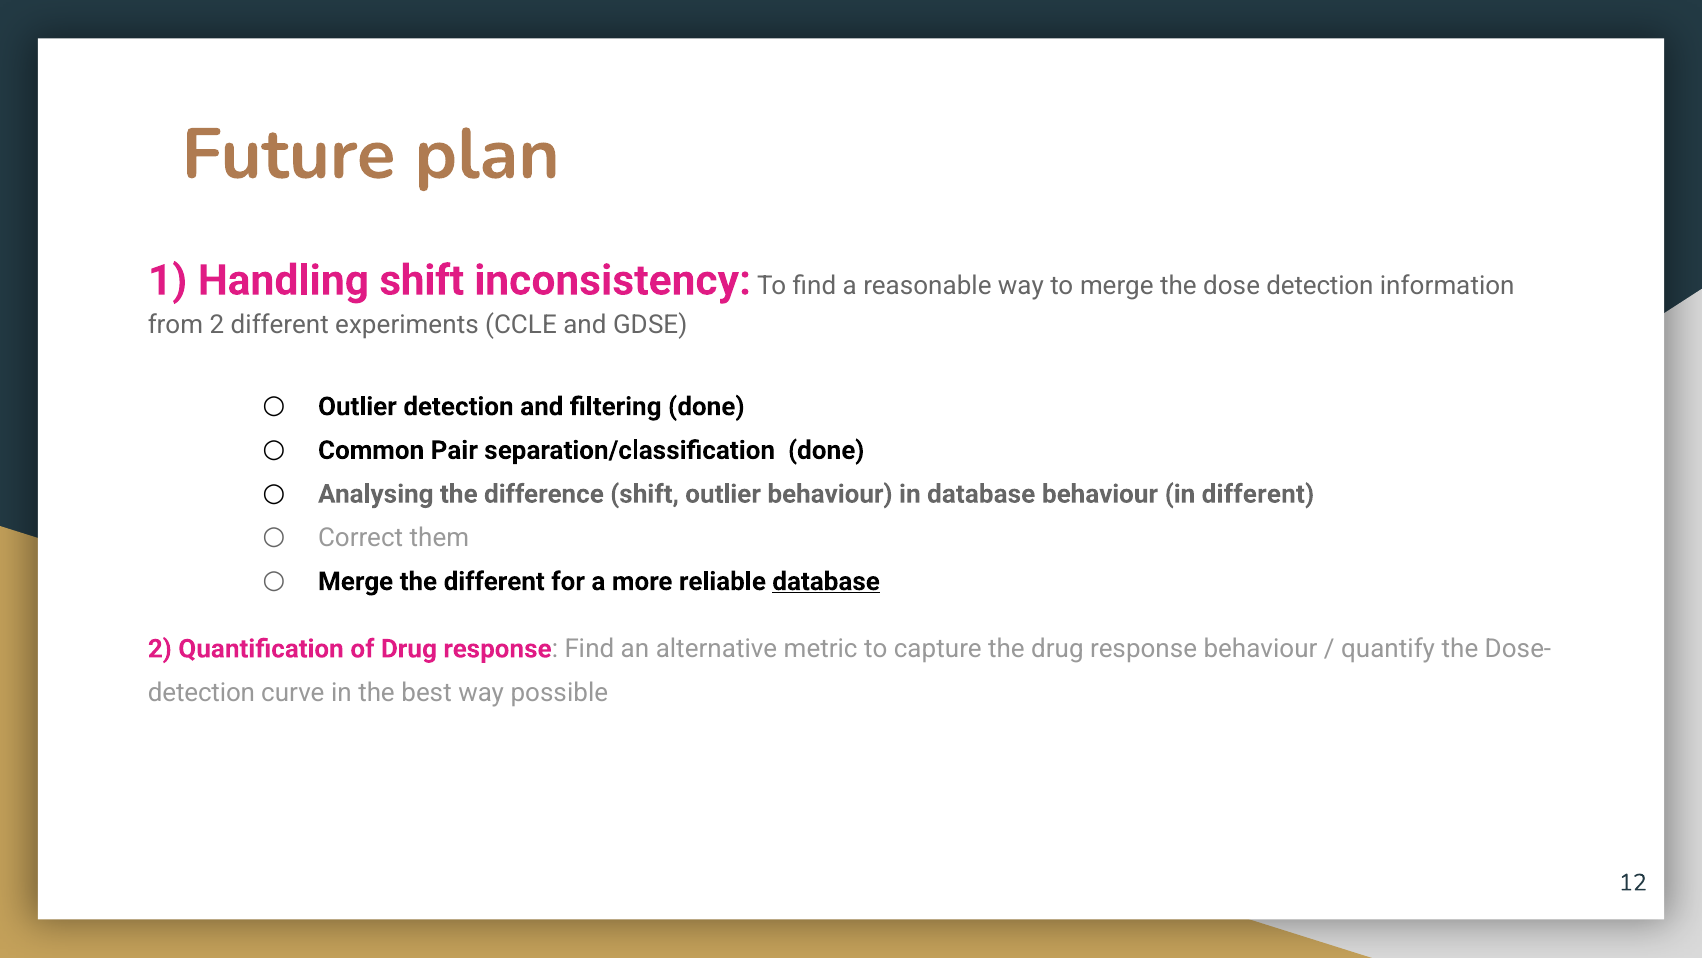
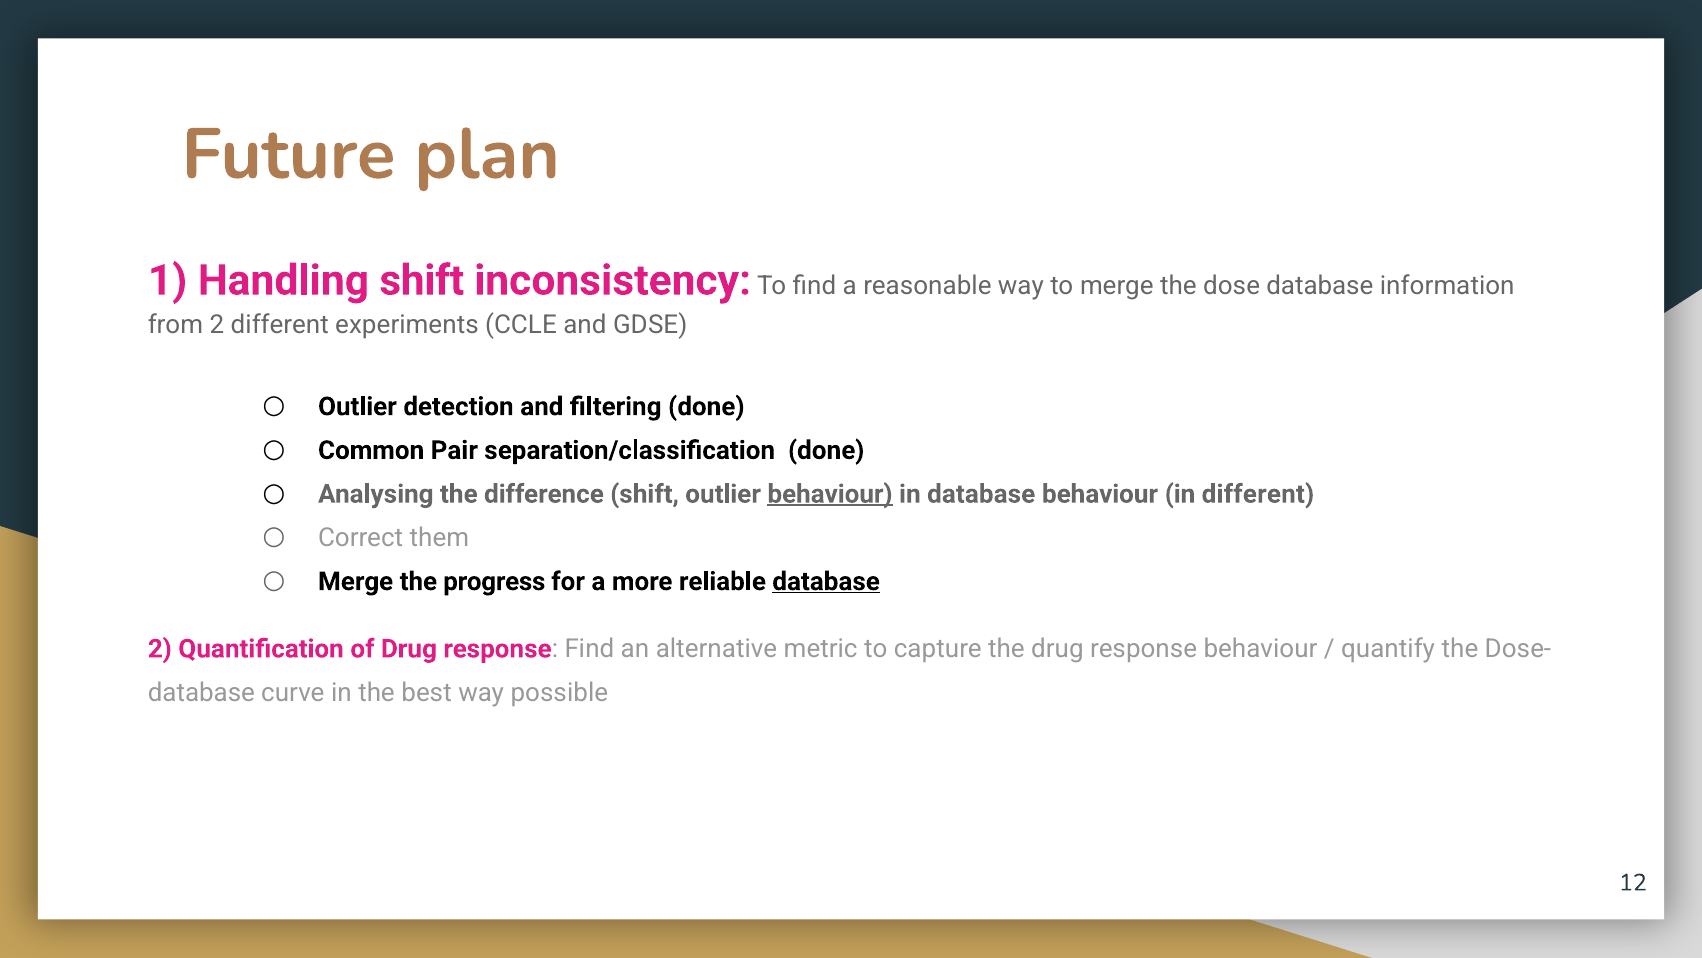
dose detection: detection -> database
behaviour at (830, 494) underline: none -> present
the different: different -> progress
detection at (201, 692): detection -> database
